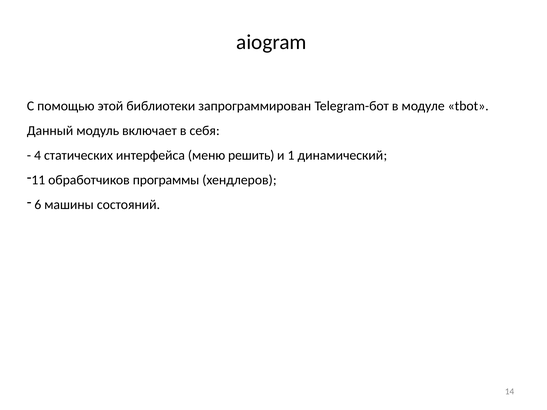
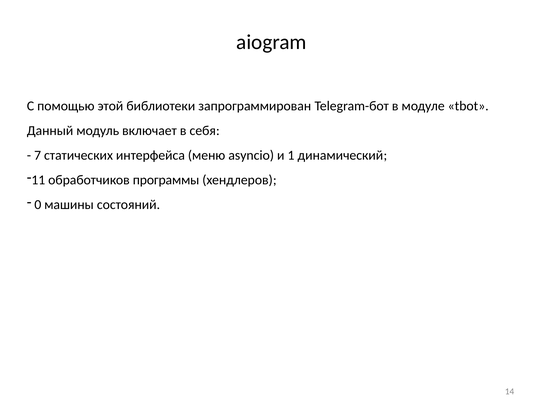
4: 4 -> 7
решить: решить -> asyncio
6: 6 -> 0
